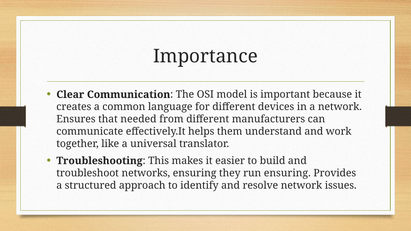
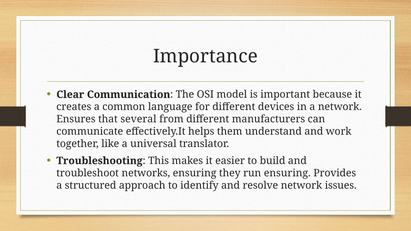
needed: needed -> several
